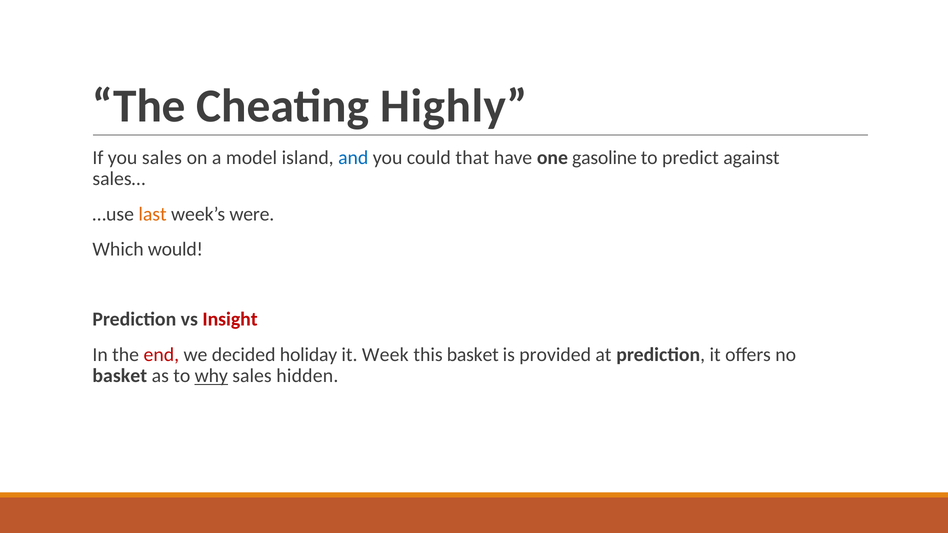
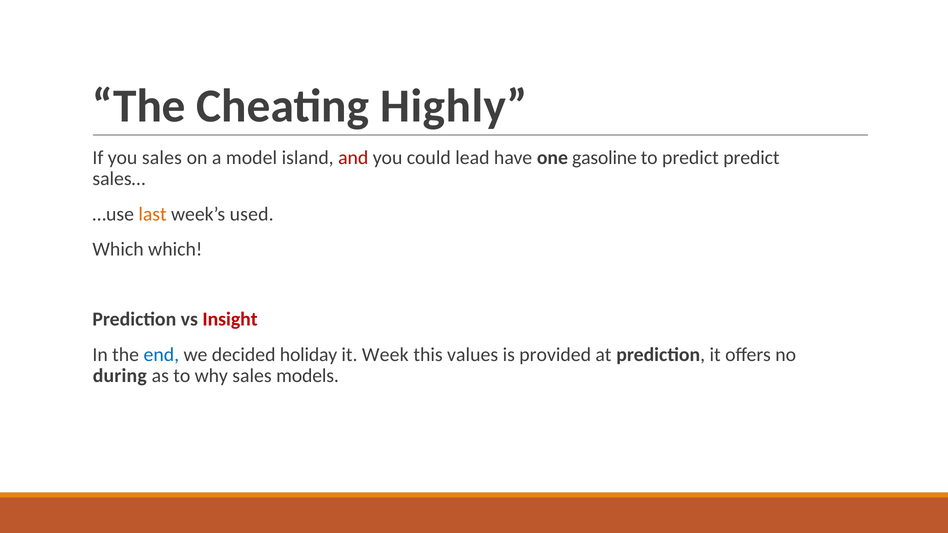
and colour: blue -> red
that: that -> lead
predict against: against -> predict
were: were -> used
Which would: would -> which
end colour: red -> blue
this basket: basket -> values
basket at (120, 376): basket -> during
why underline: present -> none
hidden: hidden -> models
